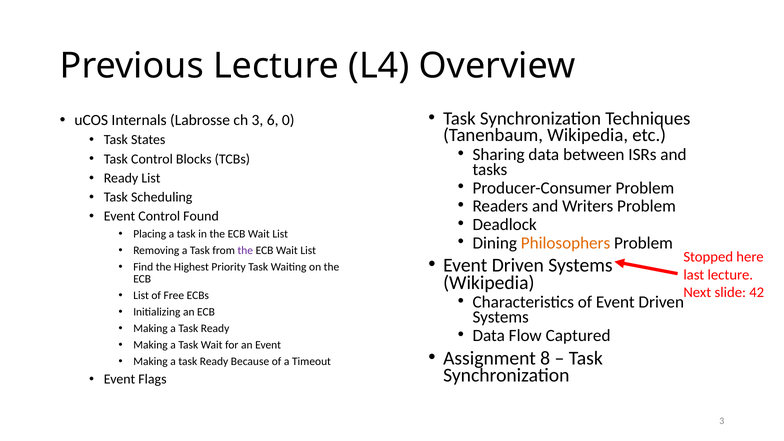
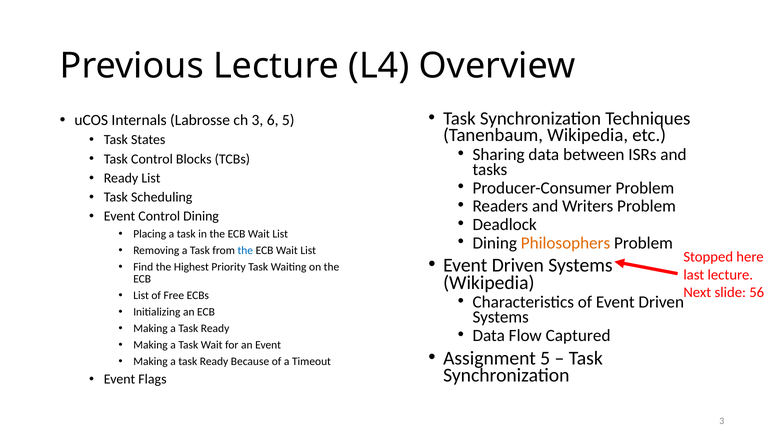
6 0: 0 -> 5
Control Found: Found -> Dining
the at (245, 250) colour: purple -> blue
42: 42 -> 56
Assignment 8: 8 -> 5
